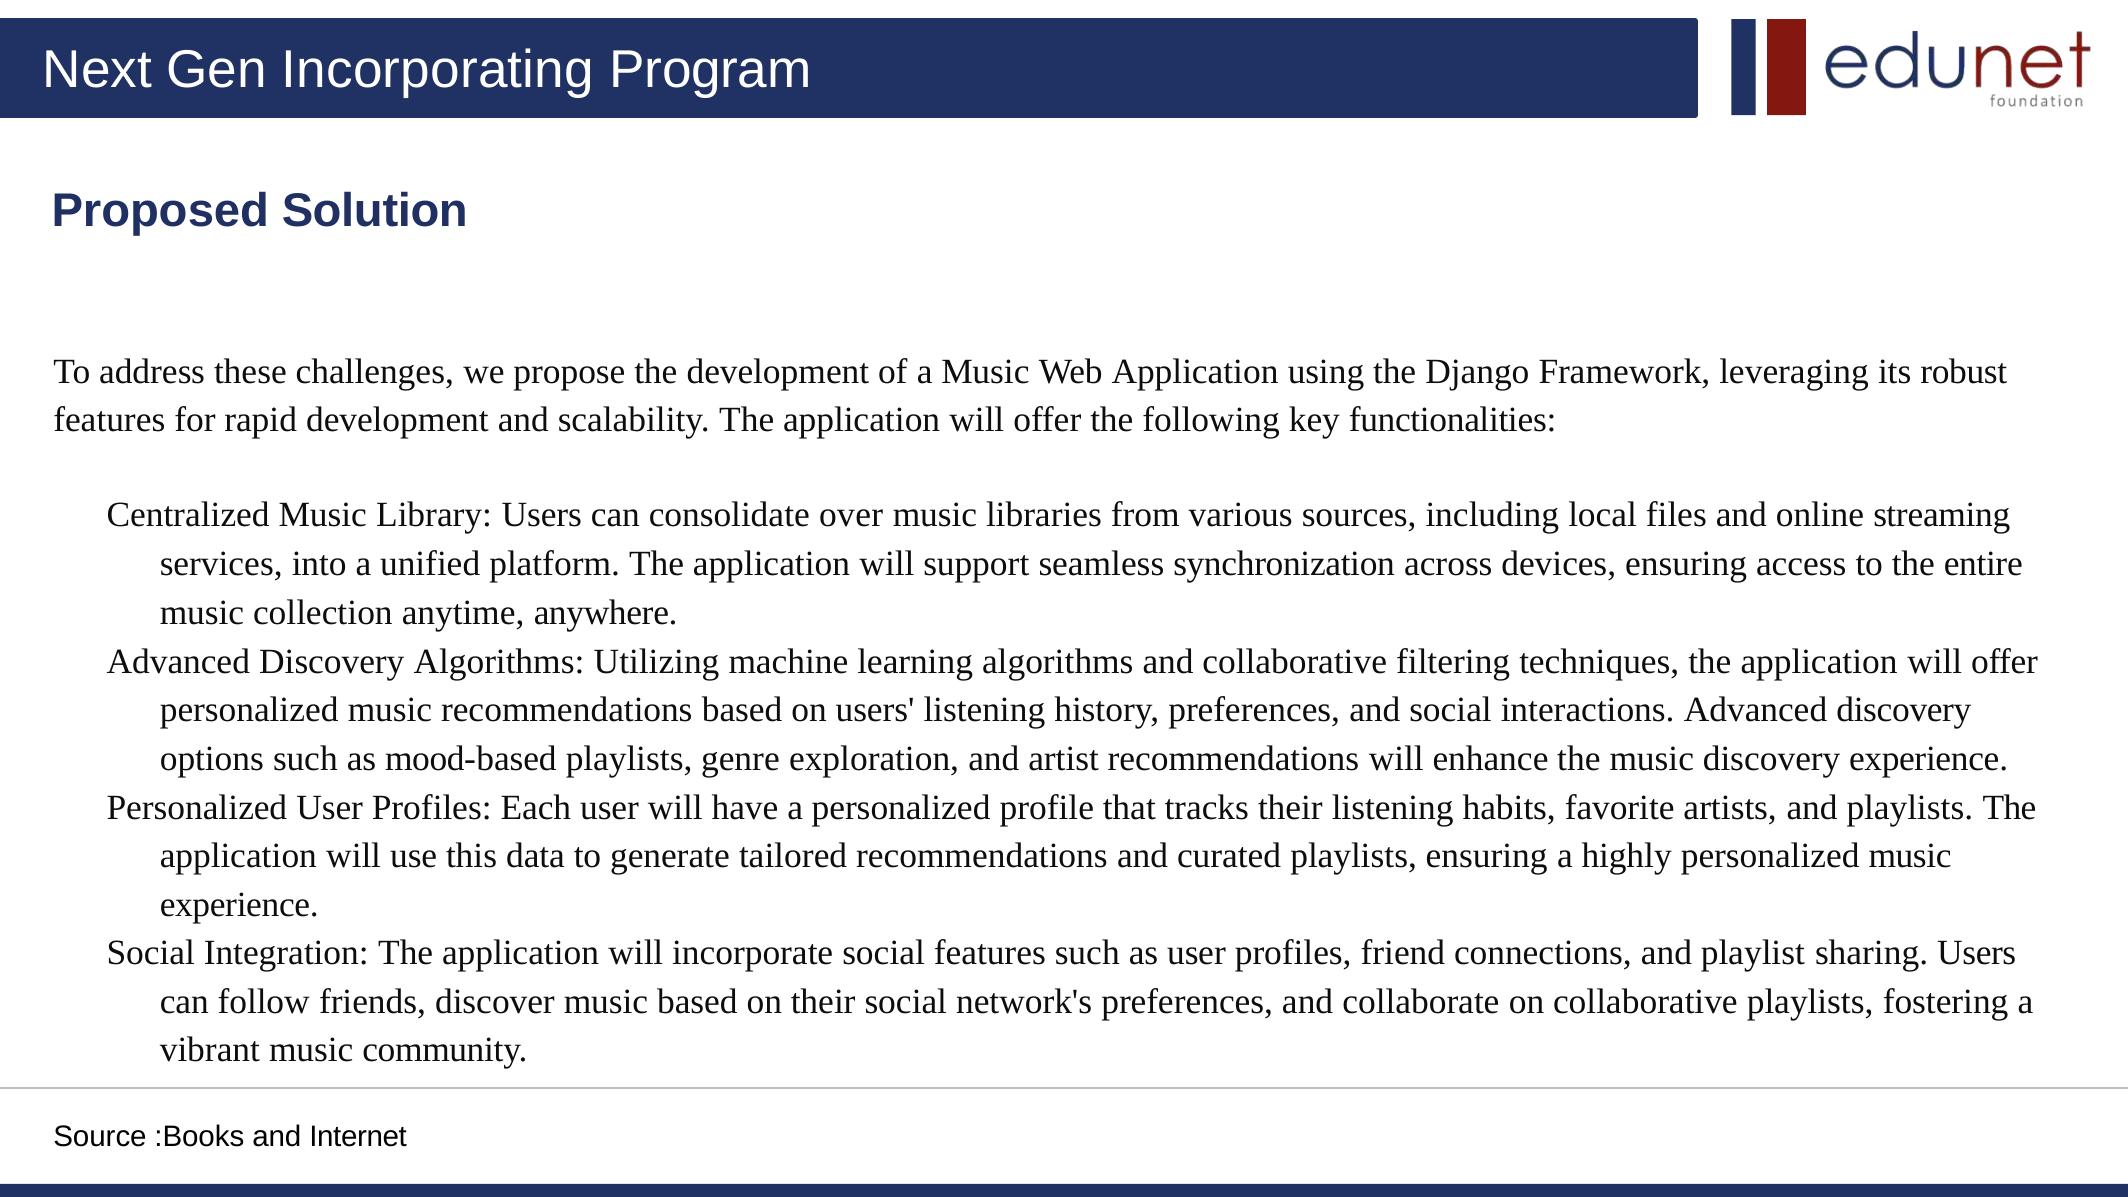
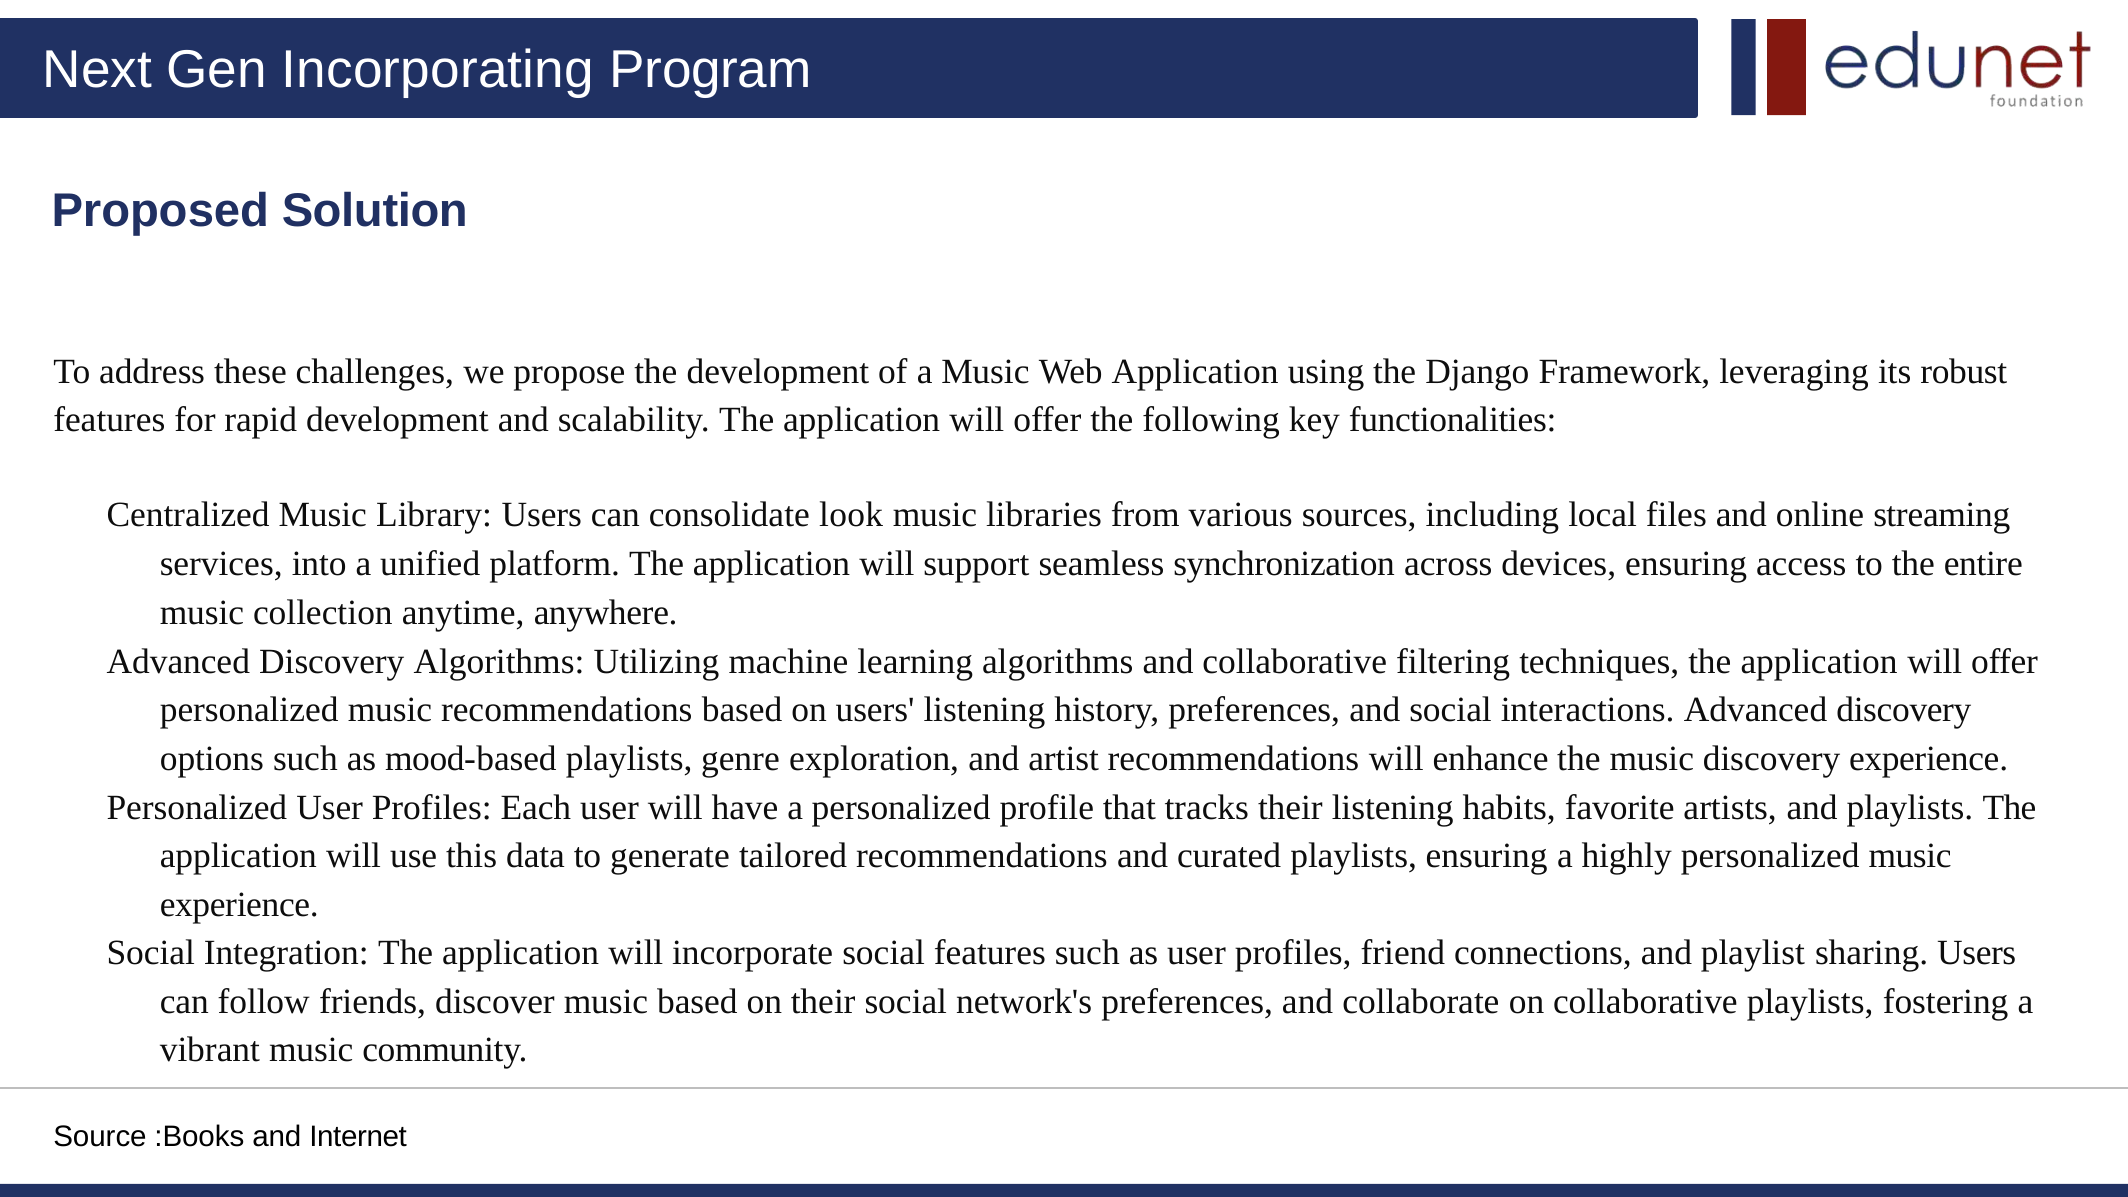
over: over -> look
